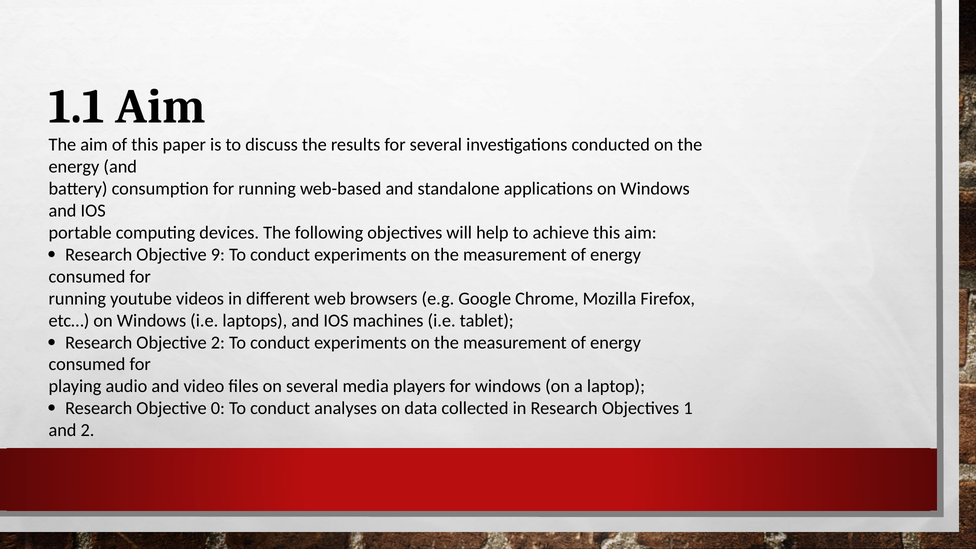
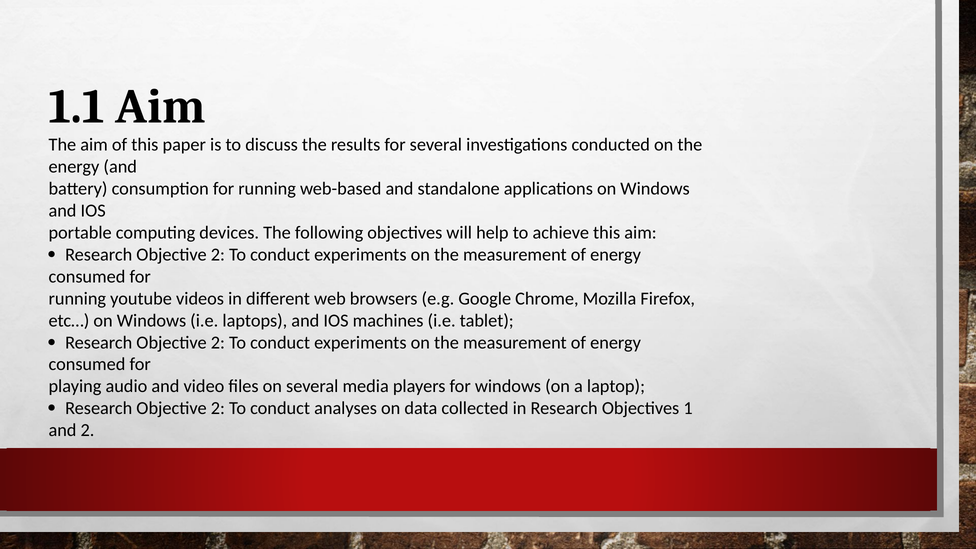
9 at (218, 255): 9 -> 2
0 at (218, 408): 0 -> 2
